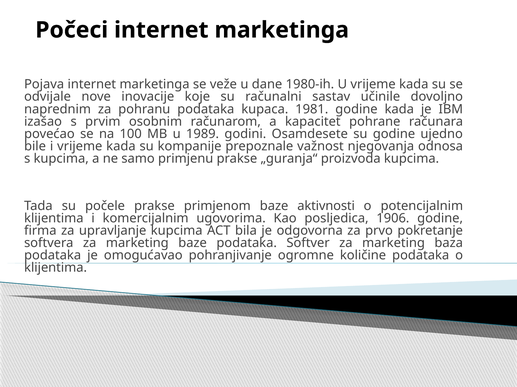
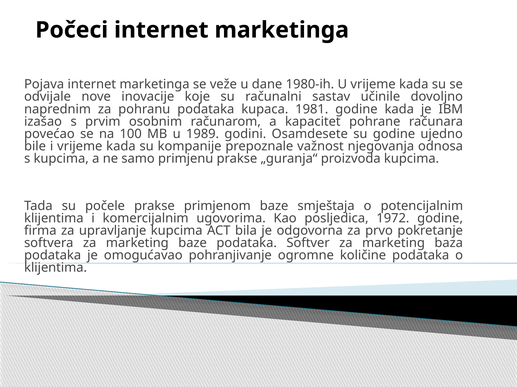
aktivnosti: aktivnosti -> smještaja
1906: 1906 -> 1972
